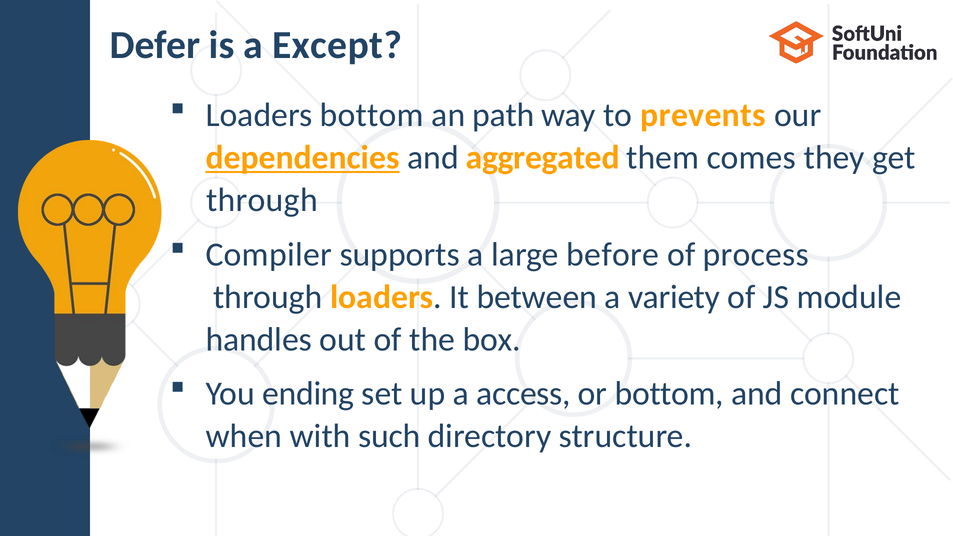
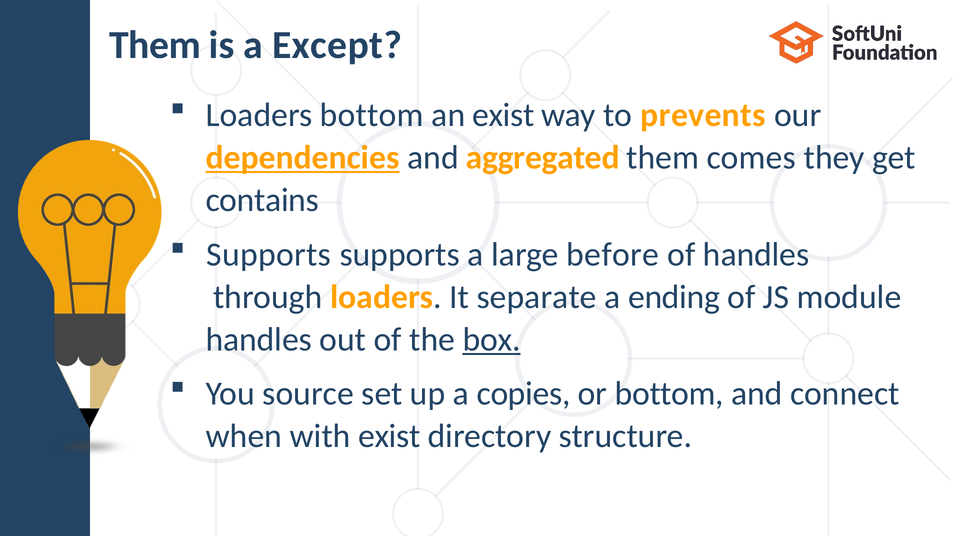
Defer at (155, 45): Defer -> Them
an path: path -> exist
through at (262, 200): through -> contains
Compiler at (269, 254): Compiler -> Supports
of process: process -> handles
between: between -> separate
variety: variety -> ending
box underline: none -> present
ending: ending -> source
access: access -> copies
with such: such -> exist
